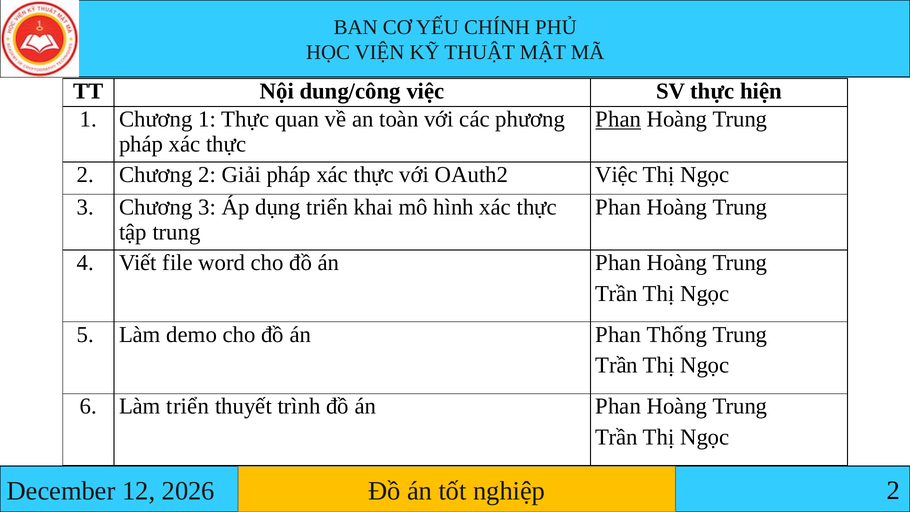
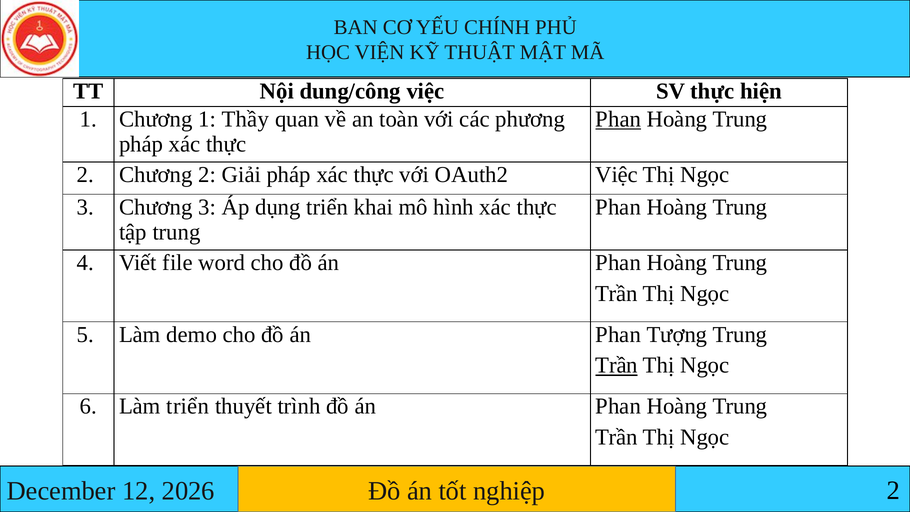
1 Thực: Thực -> Thầy
Thống: Thống -> Tượng
Trần at (617, 365) underline: none -> present
